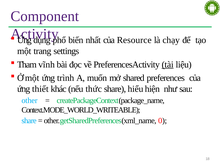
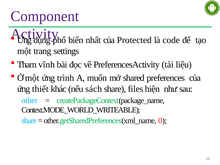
Resource: Resource -> Protected
chạy: chạy -> code
tài underline: present -> none
thức: thức -> sách
hiểu: hiểu -> files
